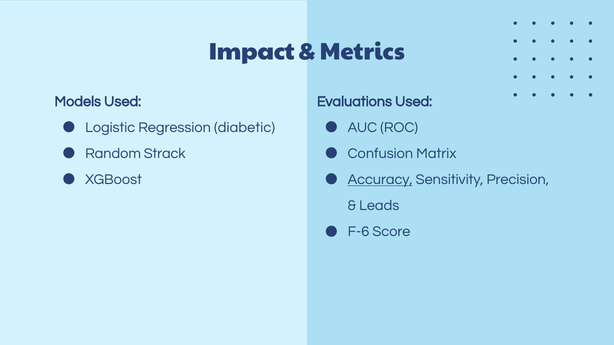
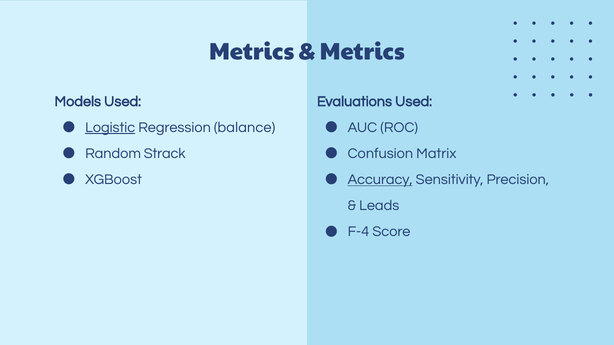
Impact at (252, 52): Impact -> Metrics
Logistic underline: none -> present
diabetic: diabetic -> balance
F-6: F-6 -> F-4
